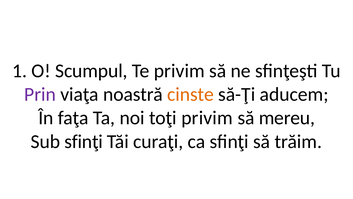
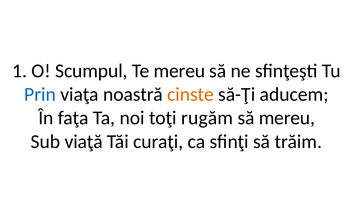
Te privim: privim -> mereu
Prin colour: purple -> blue
toţi privim: privim -> rugăm
Sub sfinţi: sfinţi -> viaţă
